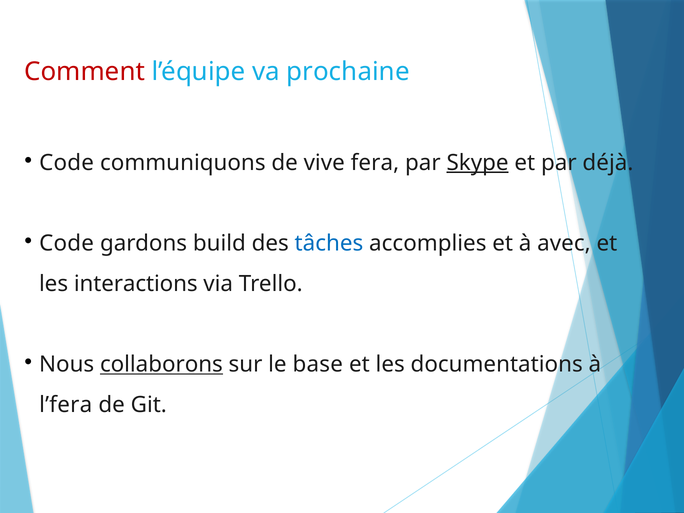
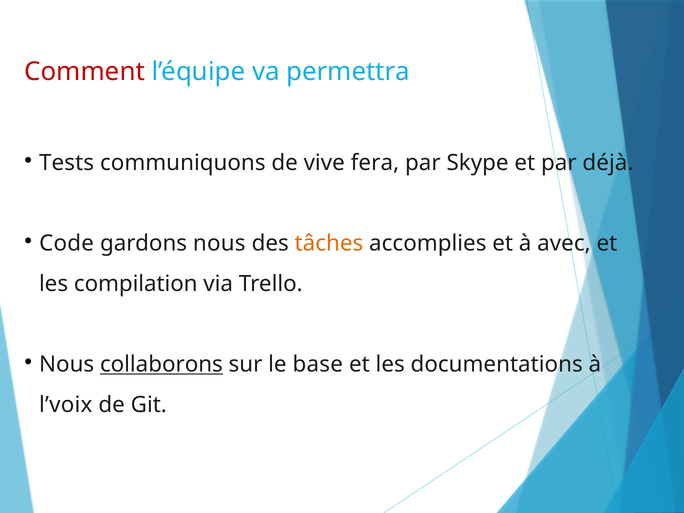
prochaine: prochaine -> permettra
Code at (67, 163): Code -> Tests
Skype underline: present -> none
gardons build: build -> nous
tâches colour: blue -> orange
interactions: interactions -> compilation
l’fera: l’fera -> l’voix
